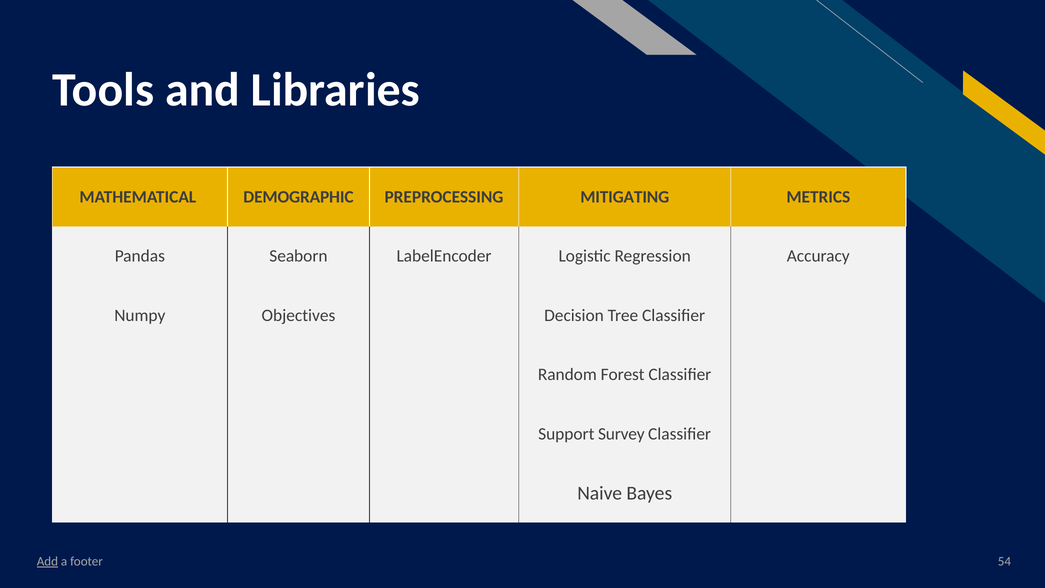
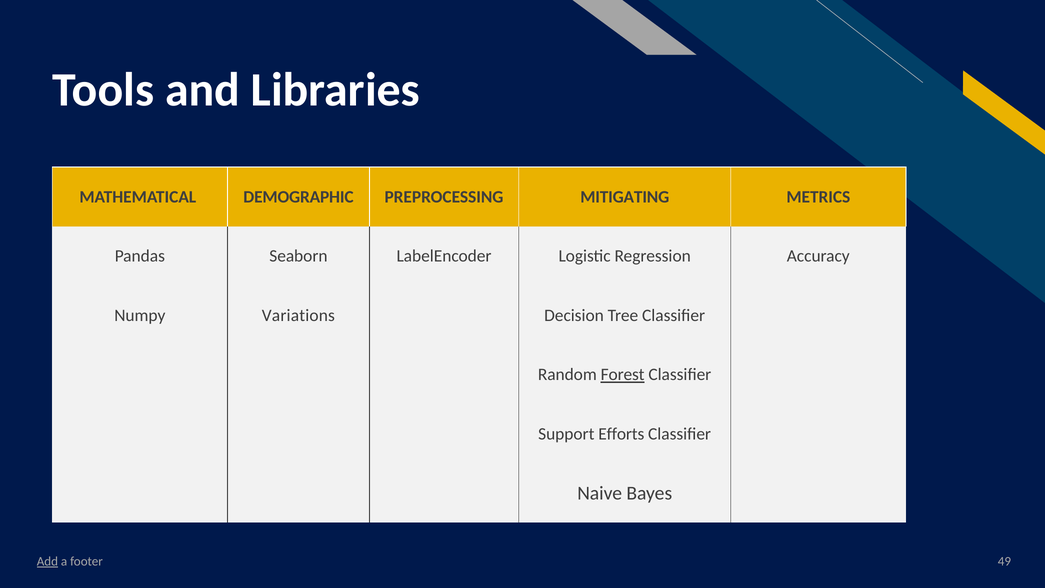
Objectives: Objectives -> Variations
Forest underline: none -> present
Survey: Survey -> Efforts
54: 54 -> 49
